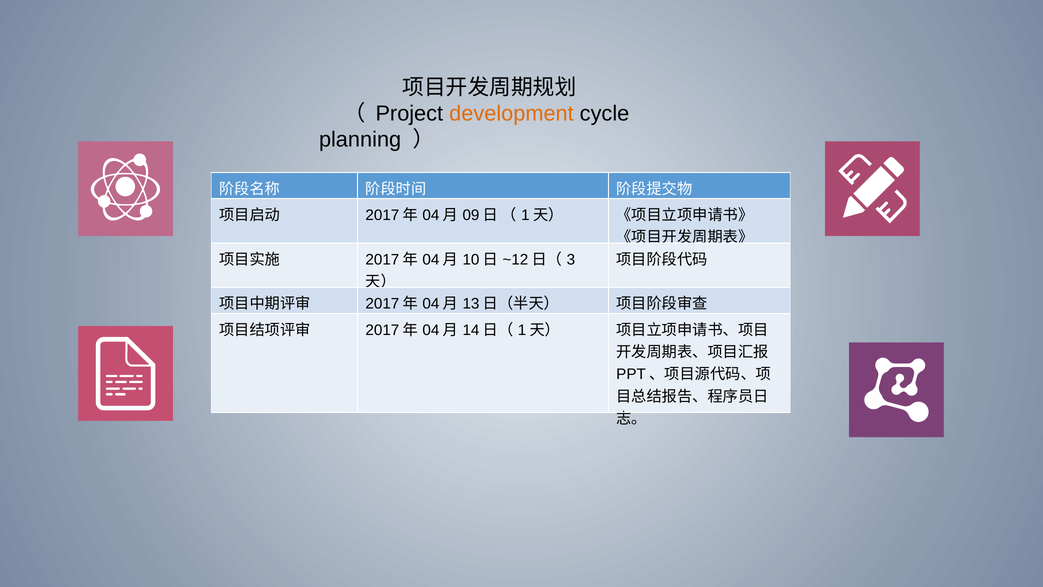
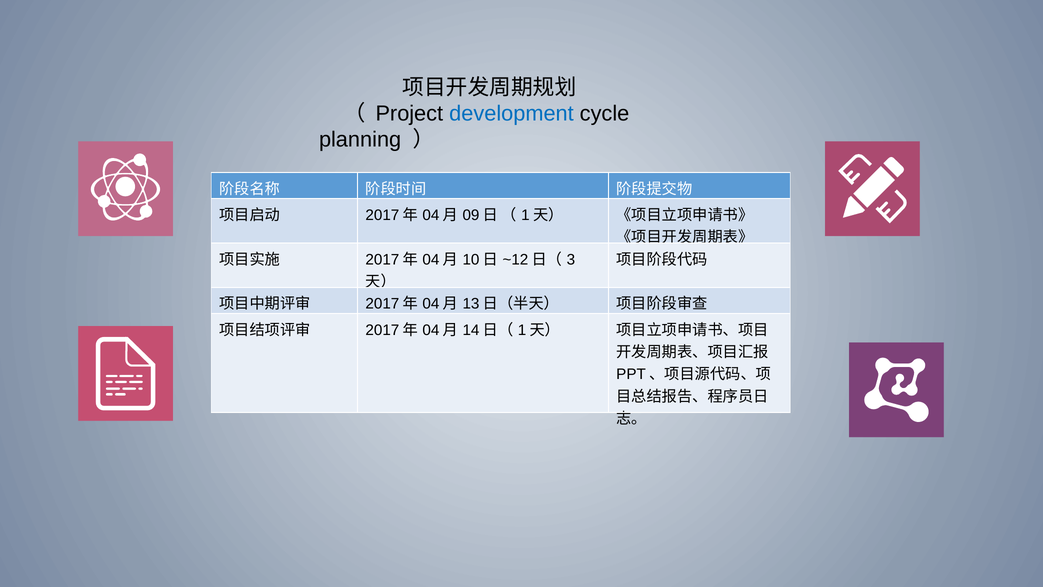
development colour: orange -> blue
